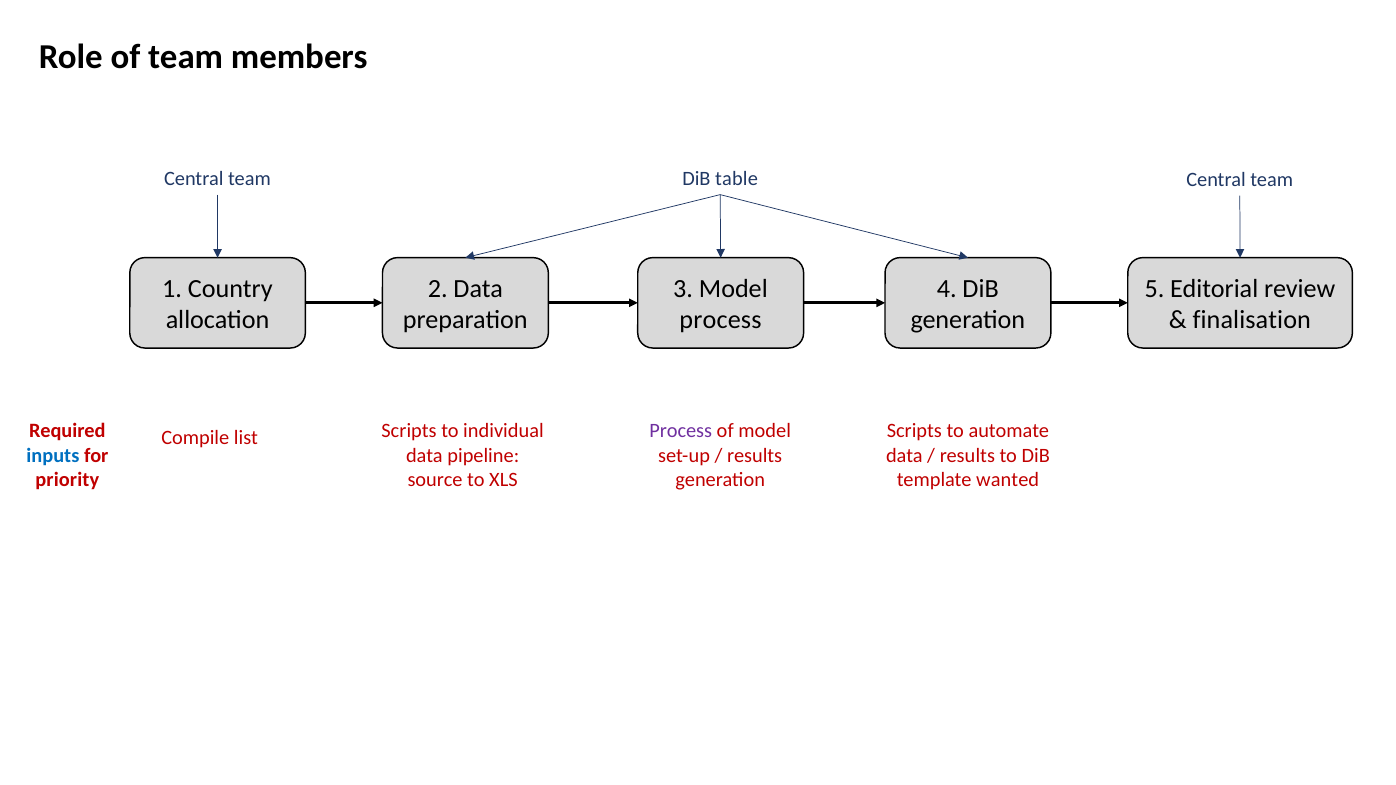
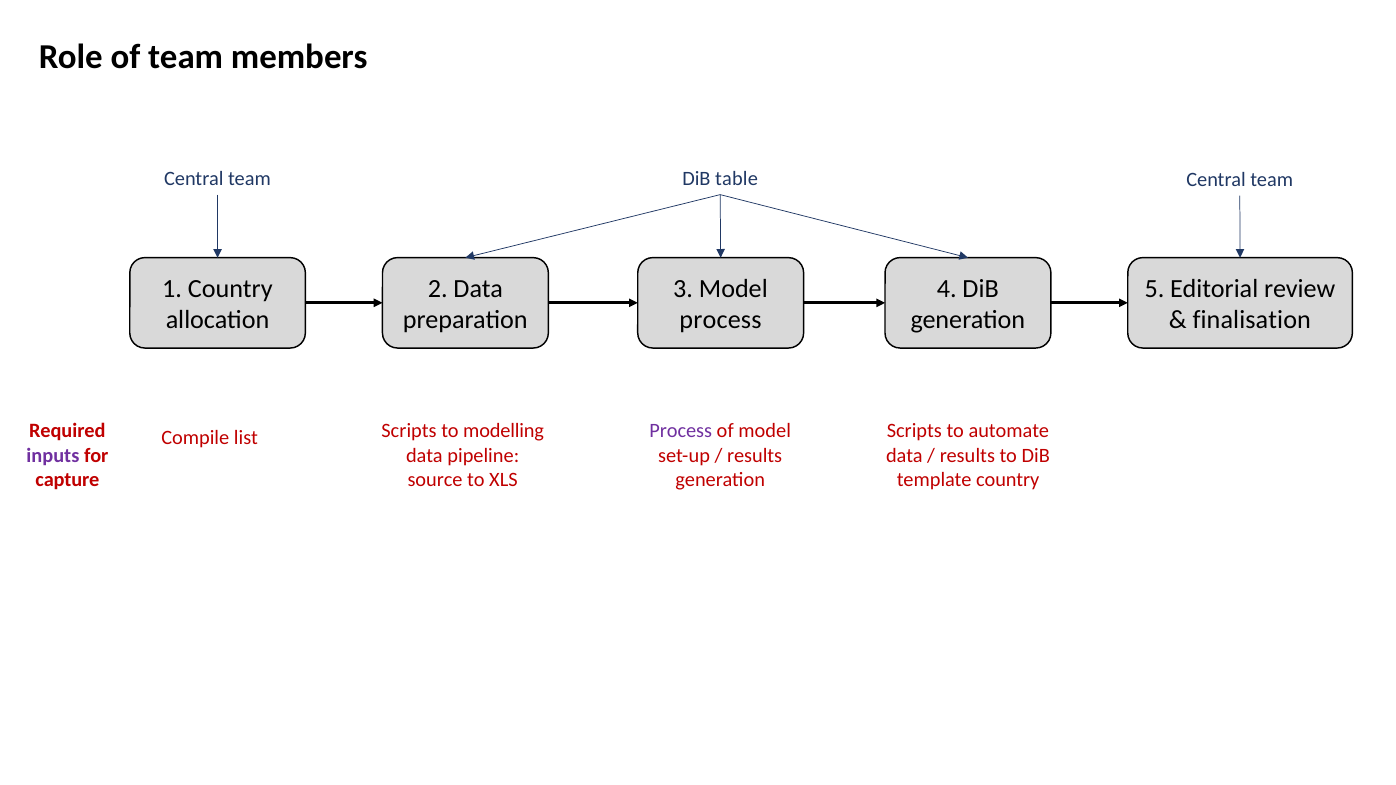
individual: individual -> modelling
inputs colour: blue -> purple
priority: priority -> capture
template wanted: wanted -> country
